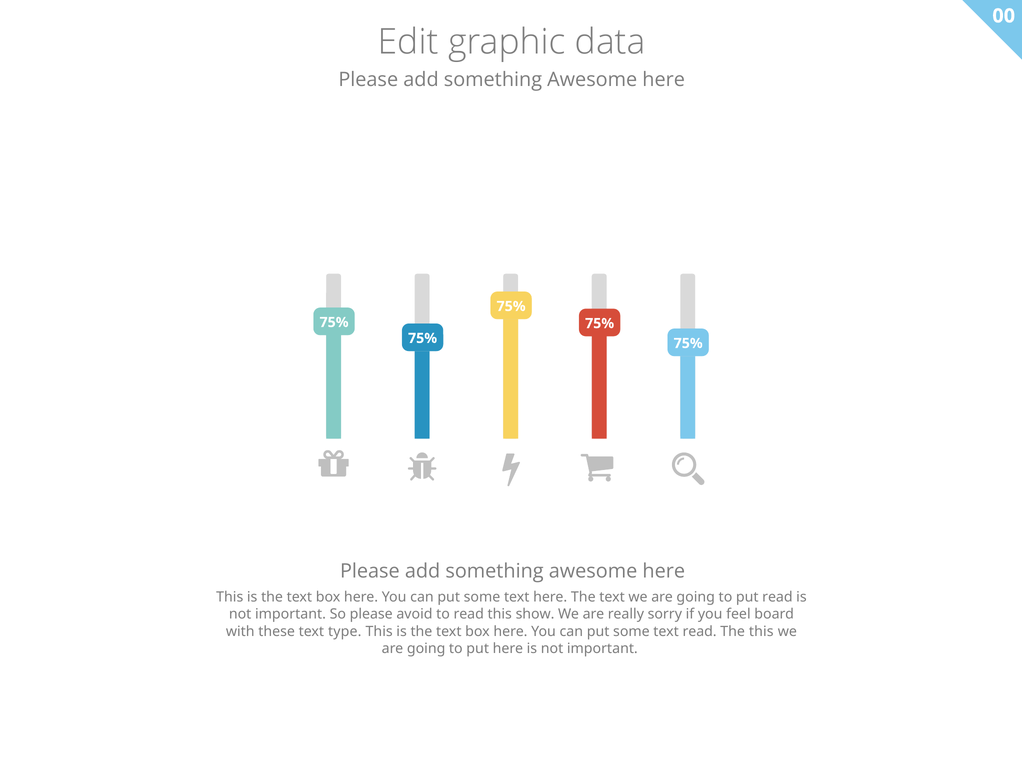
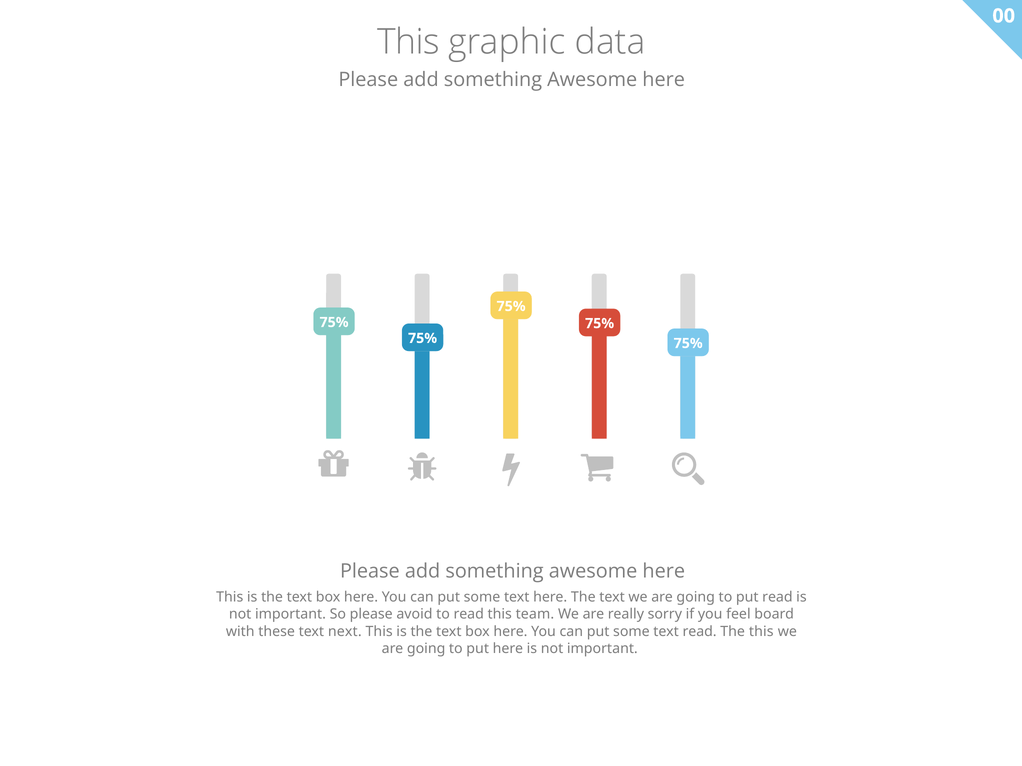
Edit at (408, 42): Edit -> This
show: show -> team
type: type -> next
